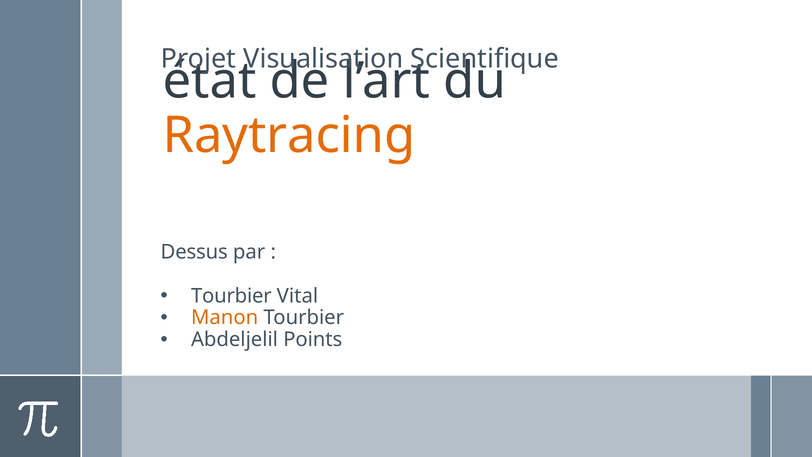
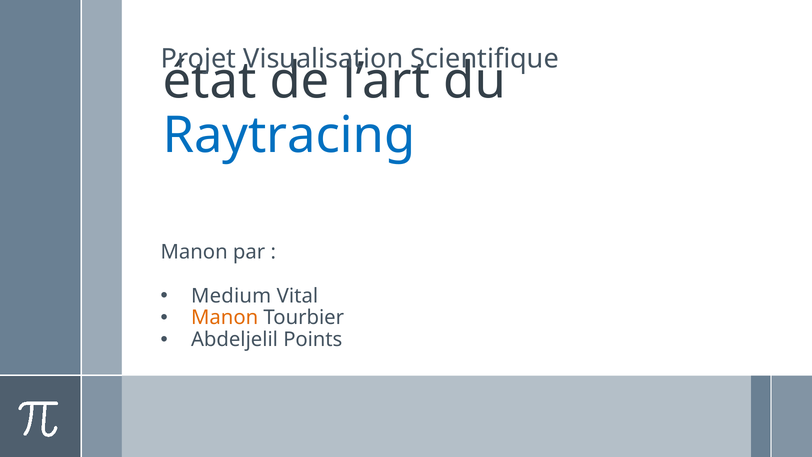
Raytracing colour: orange -> blue
Dessus at (194, 252): Dessus -> Manon
Tourbier at (231, 296): Tourbier -> Medium
